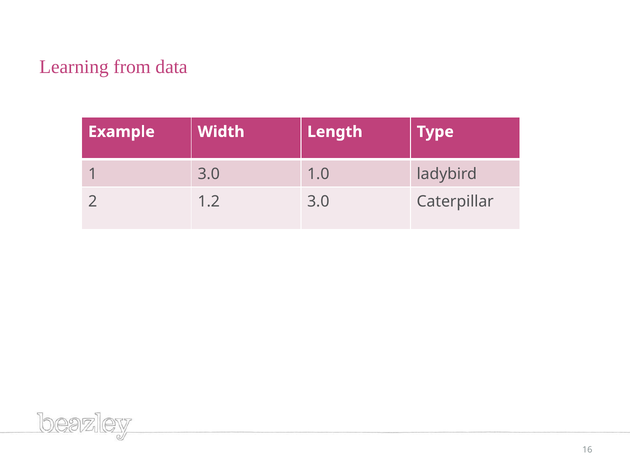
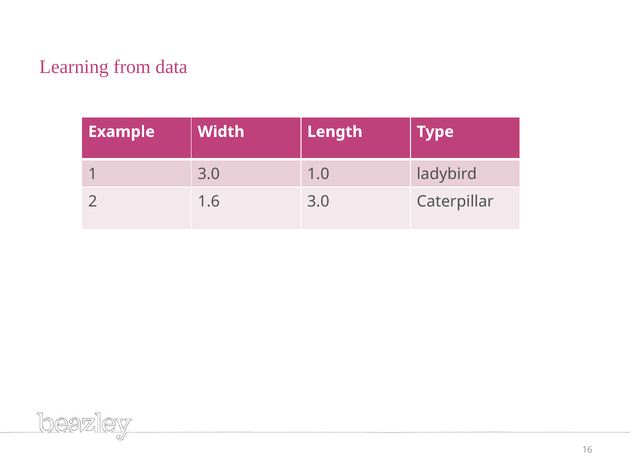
1.2: 1.2 -> 1.6
